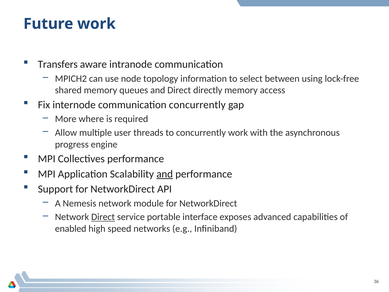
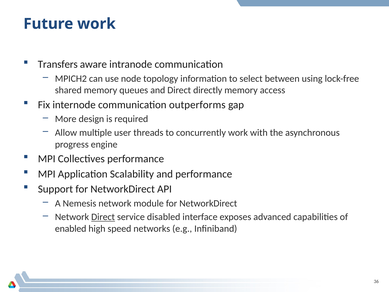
communication concurrently: concurrently -> outperforms
where: where -> design
and at (165, 174) underline: present -> none
portable: portable -> disabled
